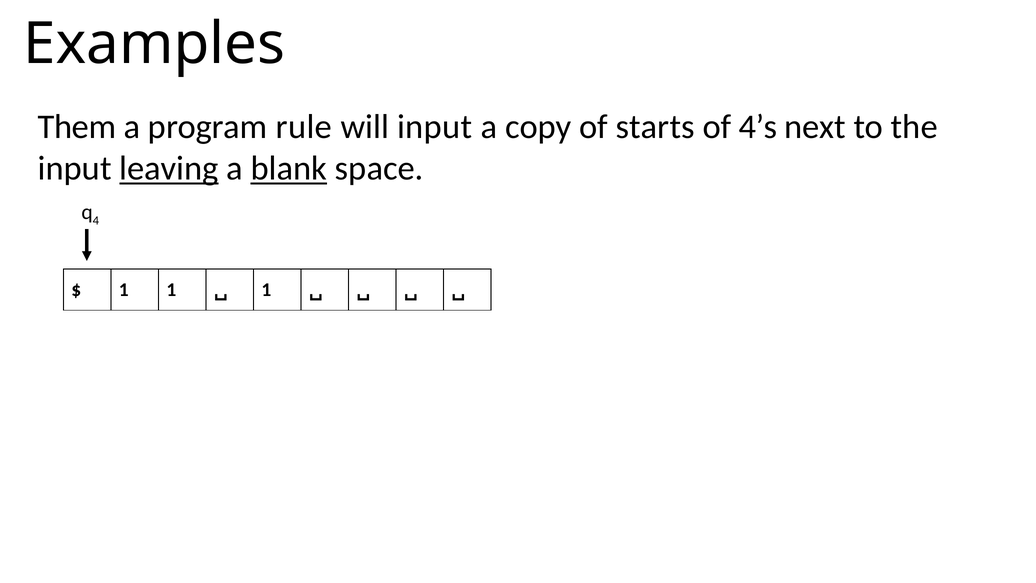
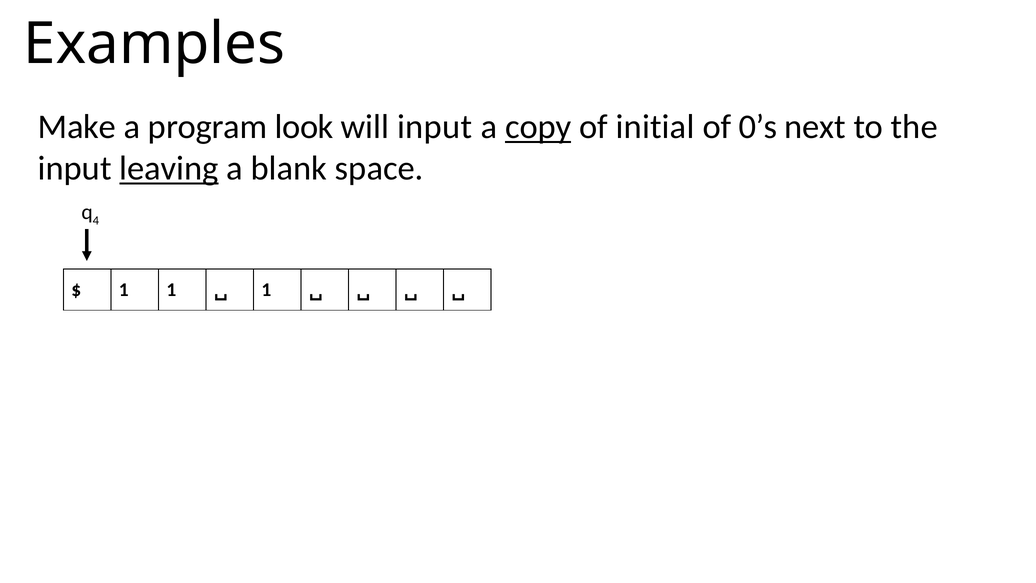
Them: Them -> Make
rule: rule -> look
copy underline: none -> present
starts: starts -> initial
4’s: 4’s -> 0’s
blank underline: present -> none
